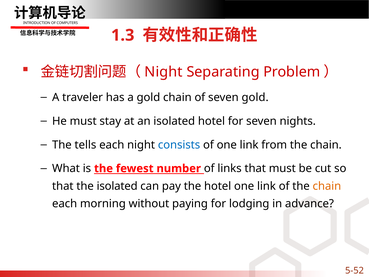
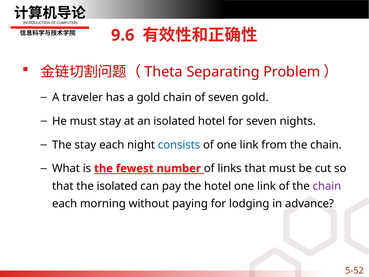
1.3: 1.3 -> 9.6
Night at (164, 72): Night -> Theta
The tells: tells -> stay
chain at (327, 186) colour: orange -> purple
